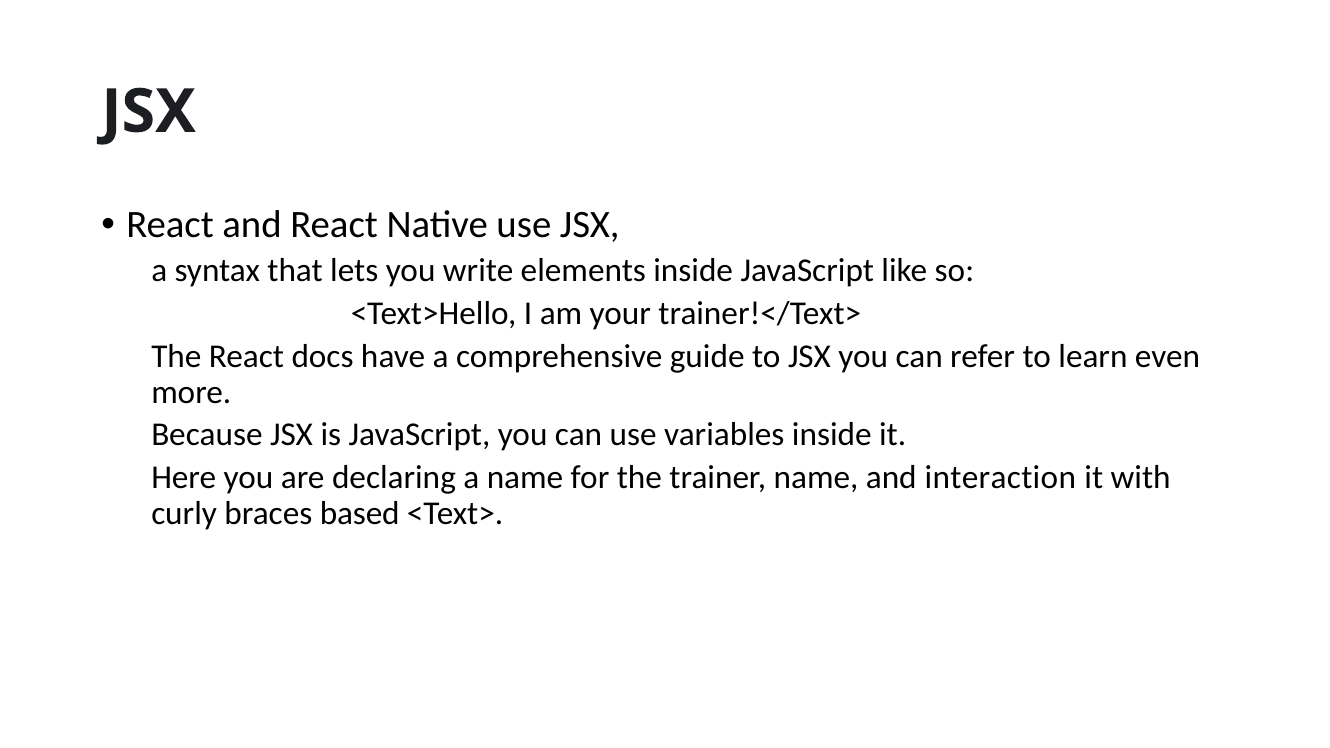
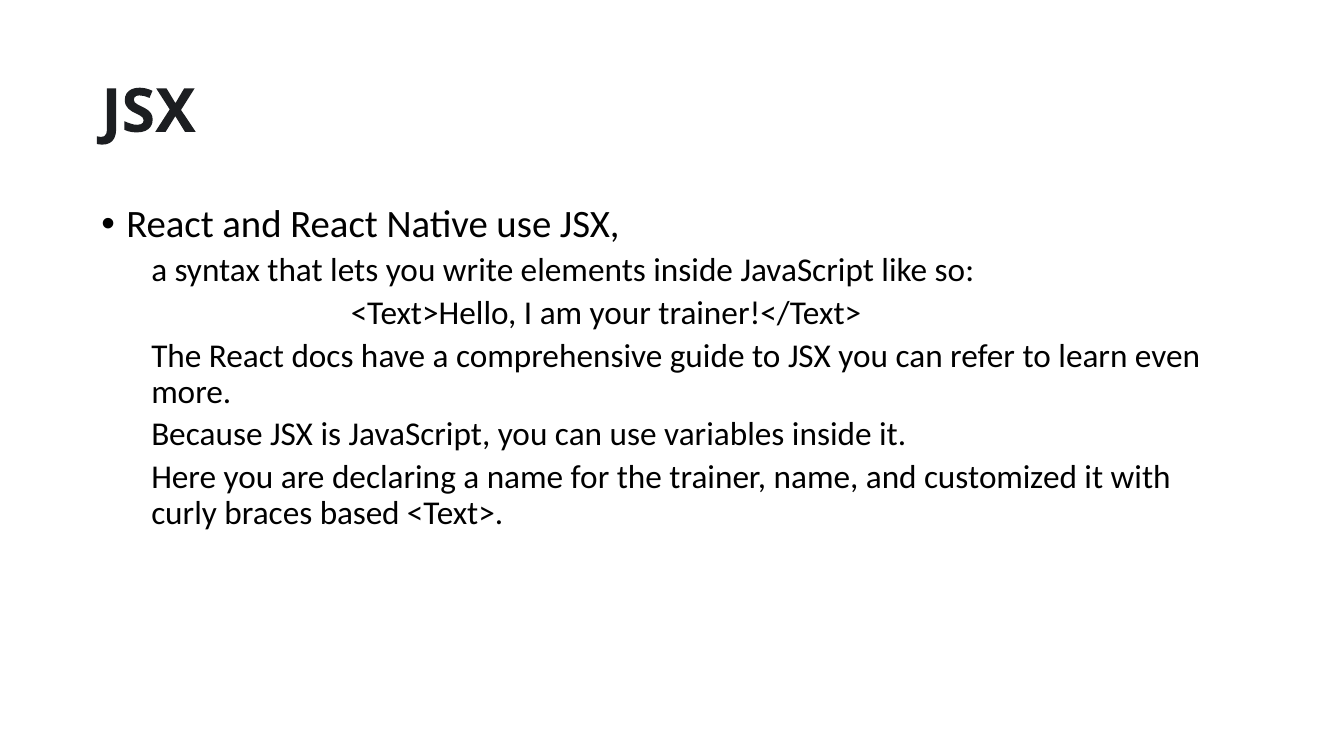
interaction: interaction -> customized
